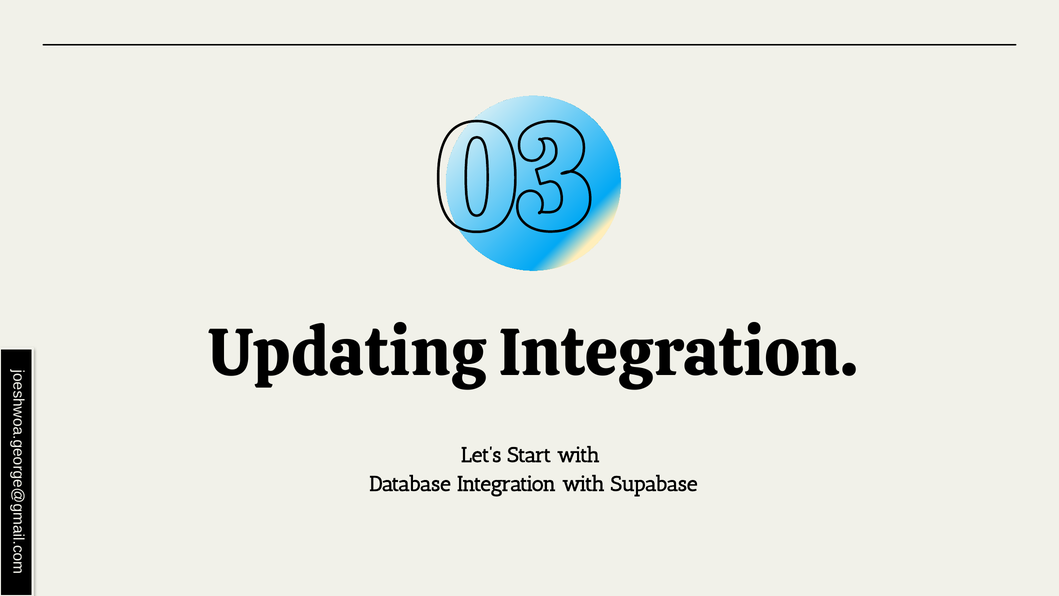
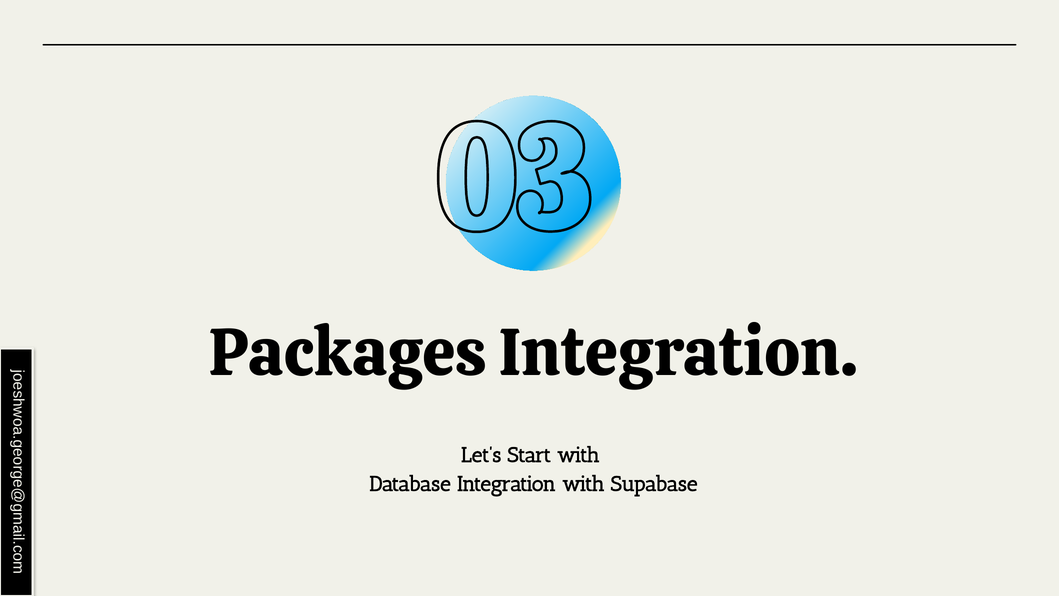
Updating: Updating -> Packages
